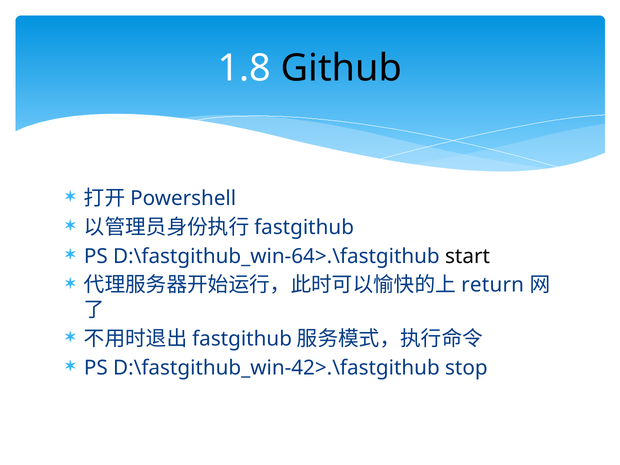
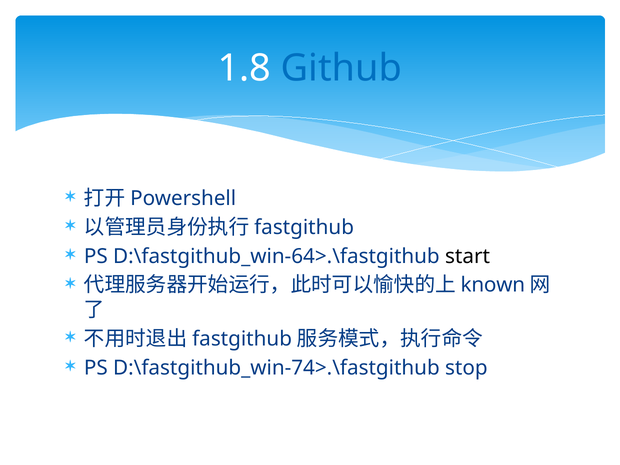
Github colour: black -> blue
return: return -> known
D:\fastgithub_win-42>.\fastgithub: D:\fastgithub_win-42>.\fastgithub -> D:\fastgithub_win-74>.\fastgithub
